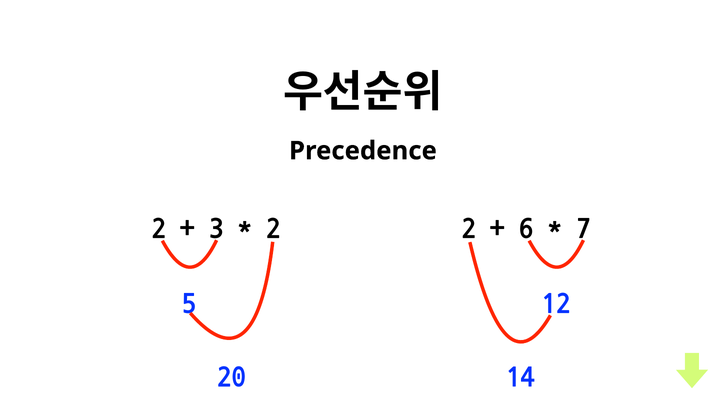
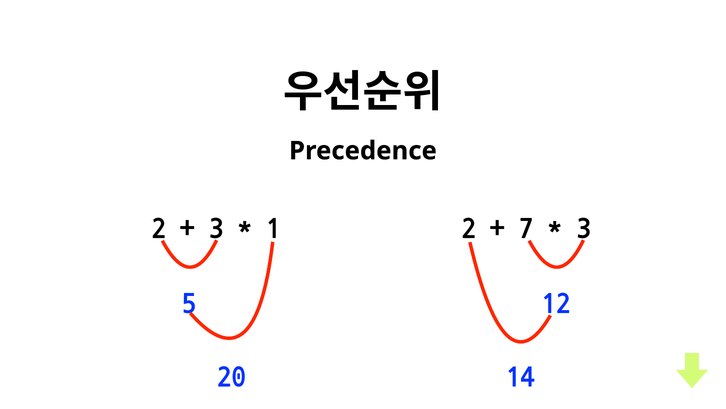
2 at (274, 227): 2 -> 1
6: 6 -> 7
7 at (584, 227): 7 -> 3
